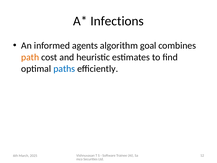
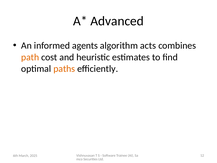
Infections: Infections -> Advanced
goal: goal -> acts
paths colour: blue -> orange
